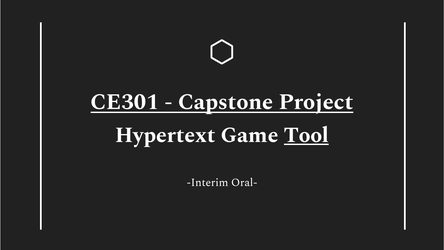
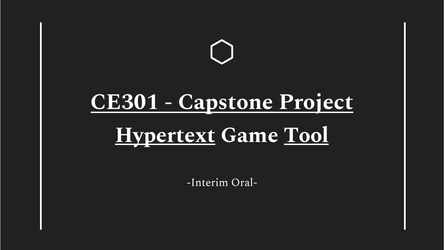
Hypertext underline: none -> present
